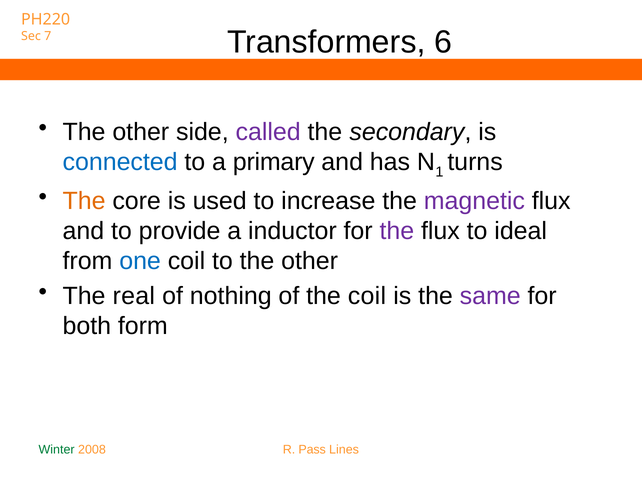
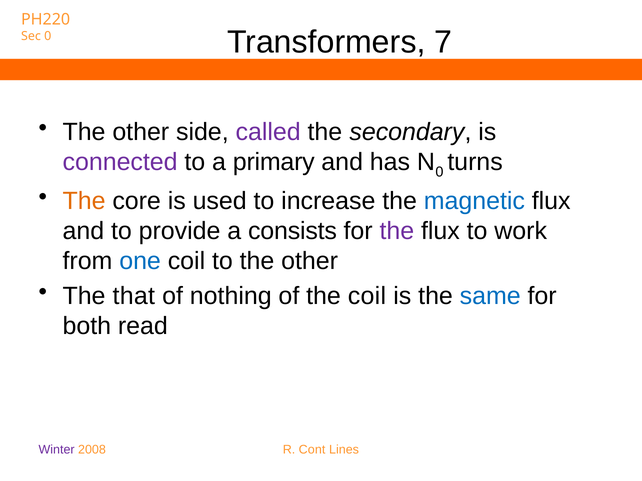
6: 6 -> 7
7 at (48, 36): 7 -> 0
connected colour: blue -> purple
1 at (439, 172): 1 -> 0
magnetic colour: purple -> blue
inductor: inductor -> consists
ideal: ideal -> work
real: real -> that
same colour: purple -> blue
form: form -> read
Winter colour: green -> purple
Pass: Pass -> Cont
